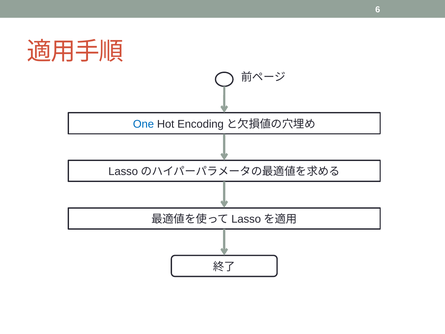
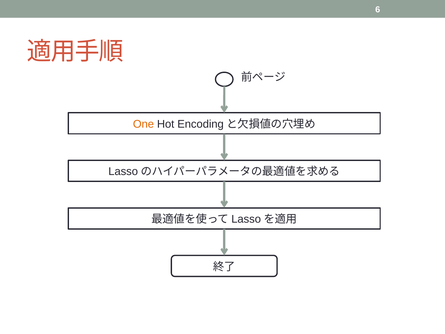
One colour: blue -> orange
